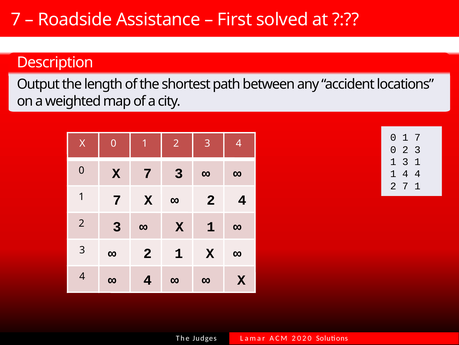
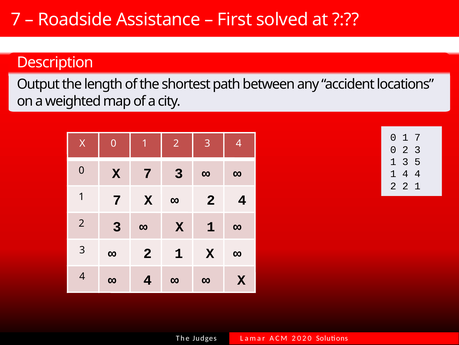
1 3 1: 1 -> 5
2 7: 7 -> 2
